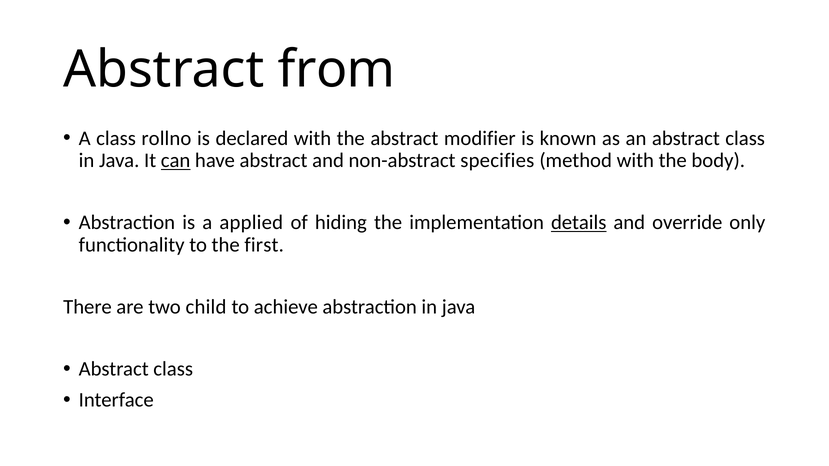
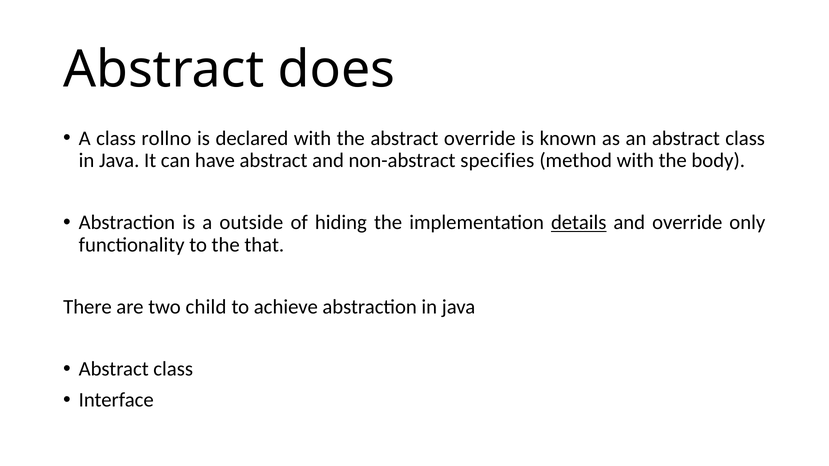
from: from -> does
abstract modifier: modifier -> override
can underline: present -> none
applied: applied -> outside
first: first -> that
